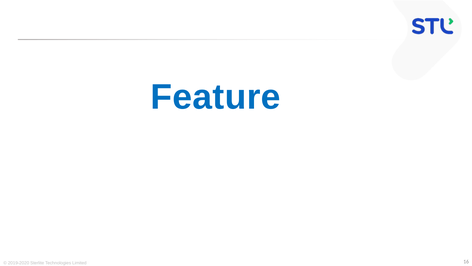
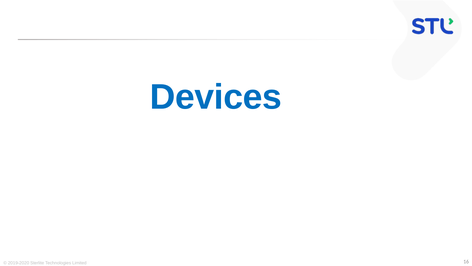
Feature: Feature -> Devices
